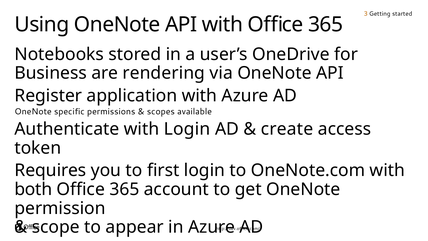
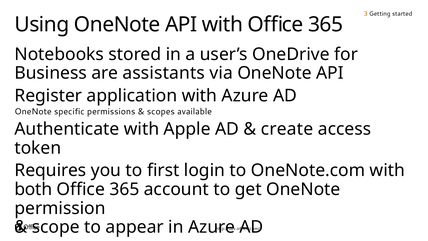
rendering: rendering -> assistants
with Login: Login -> Apple
